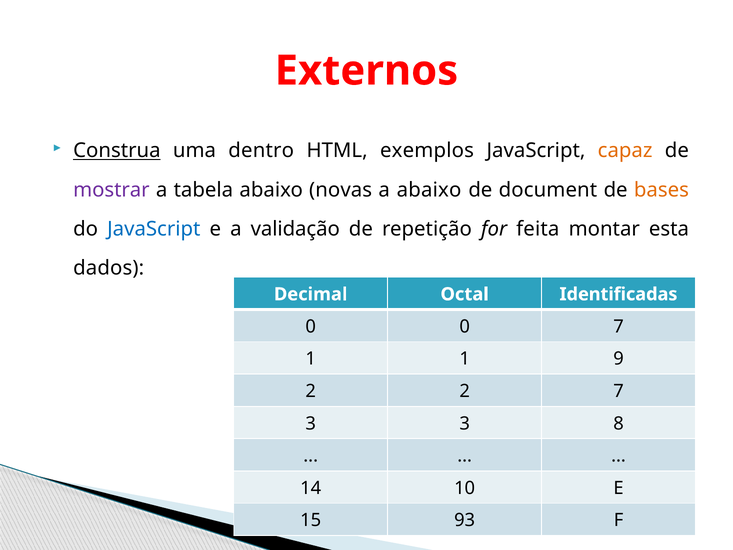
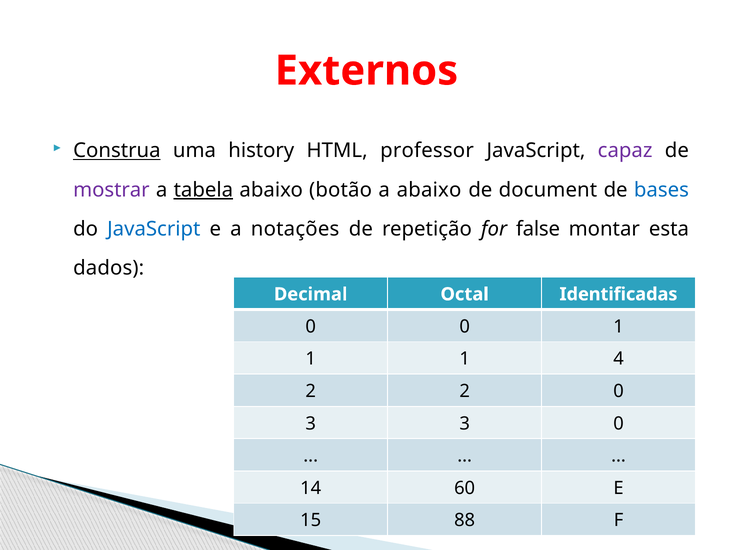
dentro: dentro -> history
exemplos: exemplos -> professor
capaz colour: orange -> purple
tabela underline: none -> present
novas: novas -> botão
bases colour: orange -> blue
validação: validação -> notações
feita: feita -> false
0 7: 7 -> 1
9: 9 -> 4
2 7: 7 -> 0
3 8: 8 -> 0
10: 10 -> 60
93: 93 -> 88
